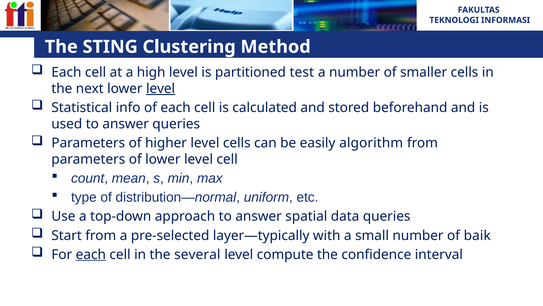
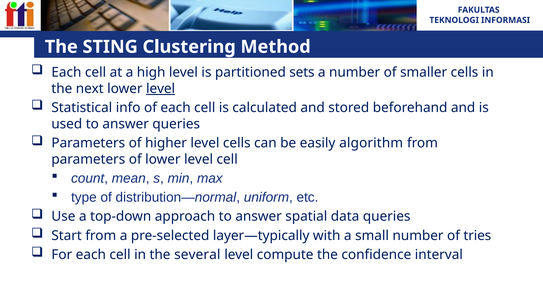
test: test -> sets
baik: baik -> tries
each at (91, 254) underline: present -> none
